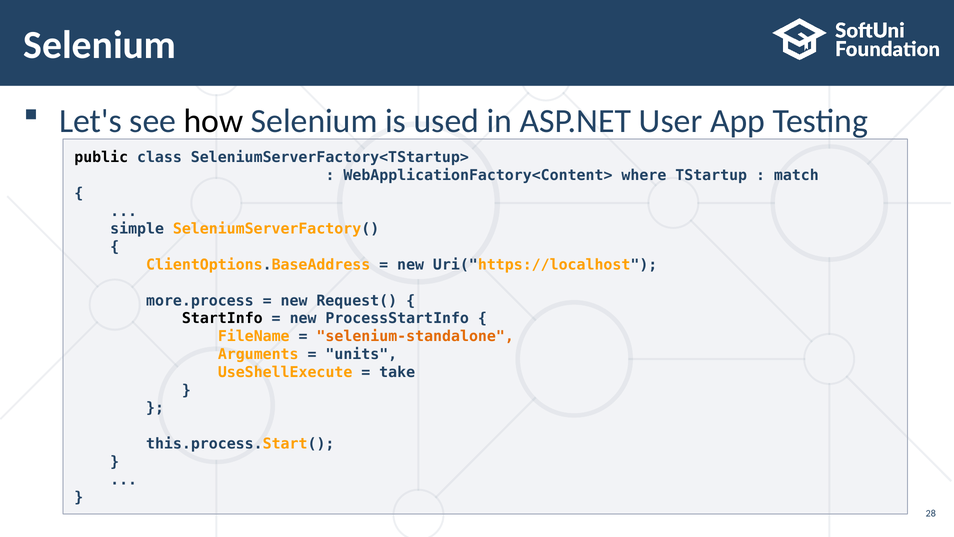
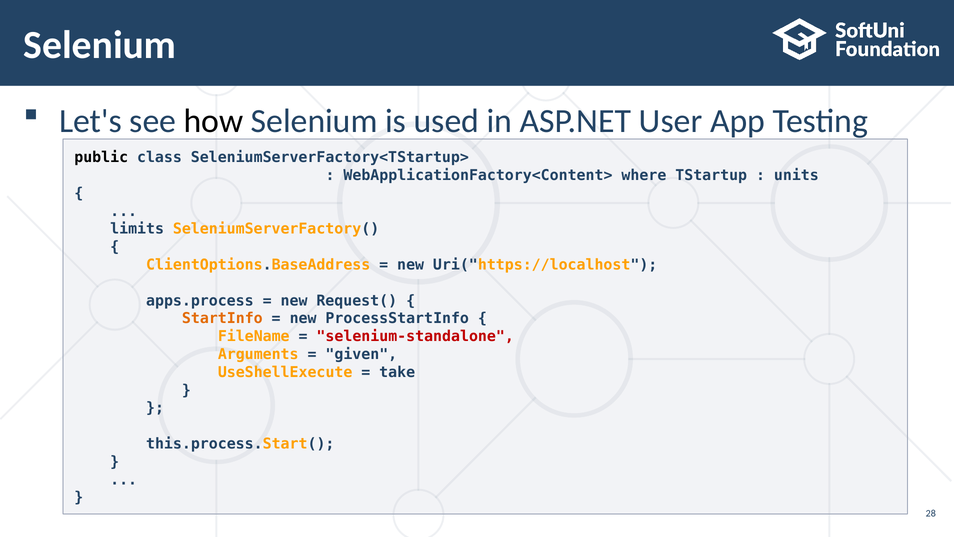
match: match -> units
simple: simple -> limits
more.process: more.process -> apps.process
StartInfo colour: black -> orange
selenium-standalone colour: orange -> red
units: units -> given
